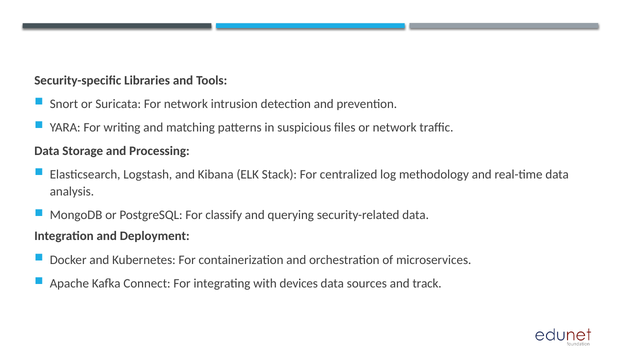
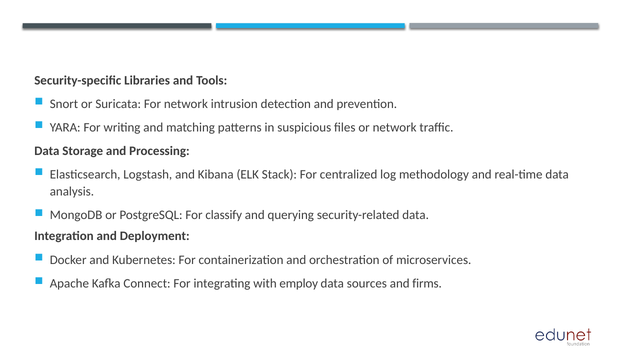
devices: devices -> employ
track: track -> firms
